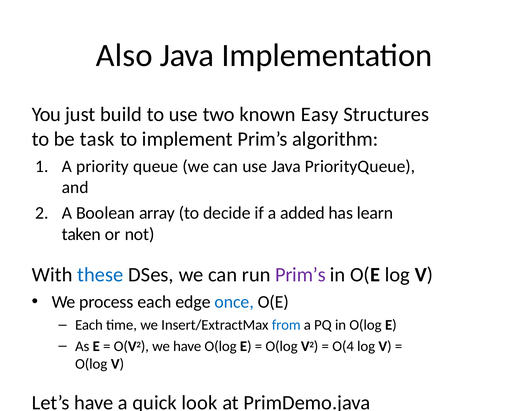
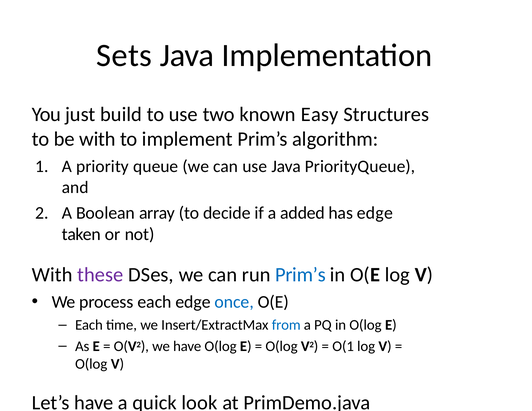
Also: Also -> Sets
be task: task -> with
has learn: learn -> edge
these colour: blue -> purple
Prim’s at (300, 275) colour: purple -> blue
O(4: O(4 -> O(1
